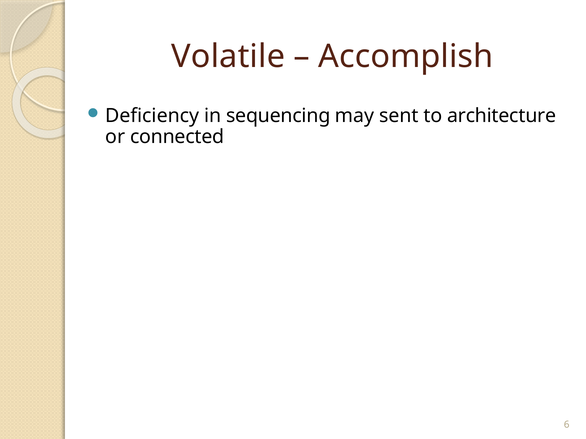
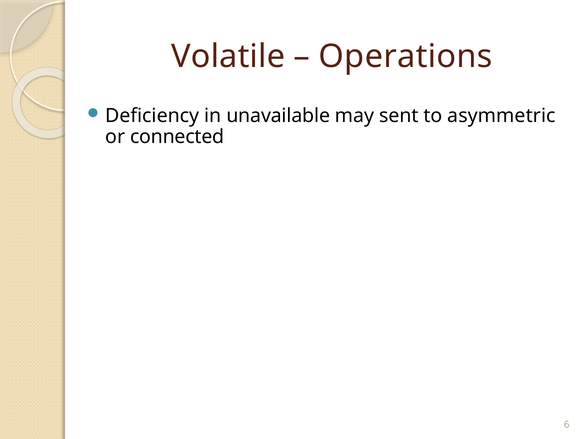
Accomplish: Accomplish -> Operations
sequencing: sequencing -> unavailable
architecture: architecture -> asymmetric
